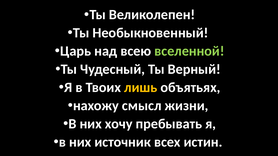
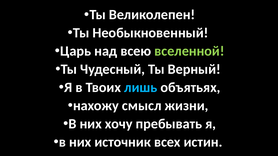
лишь colour: yellow -> light blue
